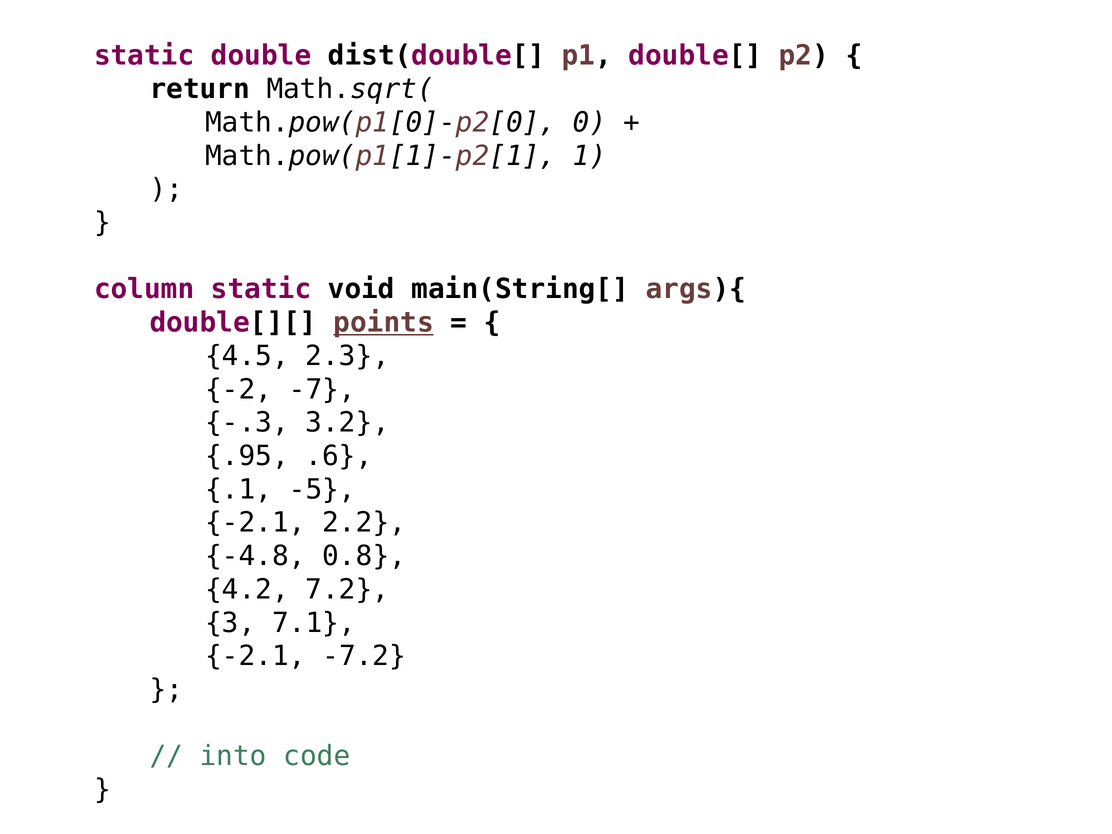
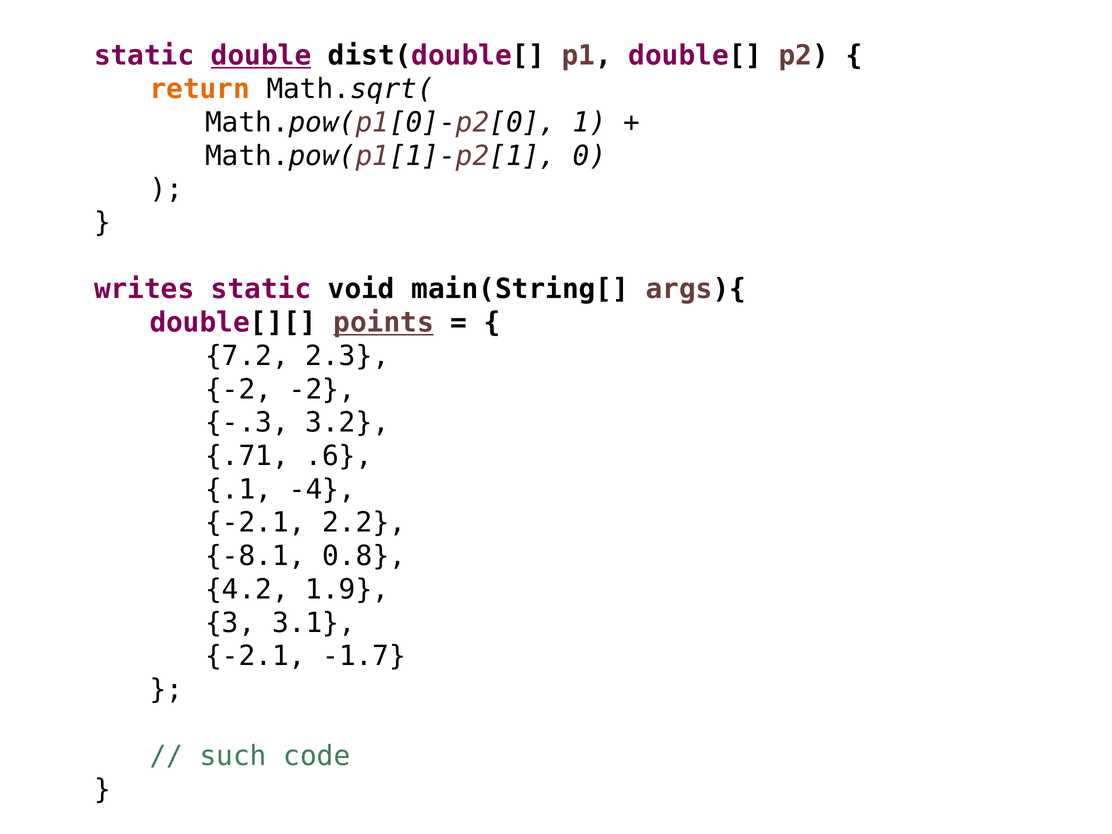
double underline: none -> present
return colour: black -> orange
0: 0 -> 1
1: 1 -> 0
column: column -> writes
4.5: 4.5 -> 7.2
-2 -7: -7 -> -2
.95: .95 -> .71
-5: -5 -> -4
-4.8: -4.8 -> -8.1
7.2: 7.2 -> 1.9
7.1: 7.1 -> 3.1
-7.2: -7.2 -> -1.7
into: into -> such
